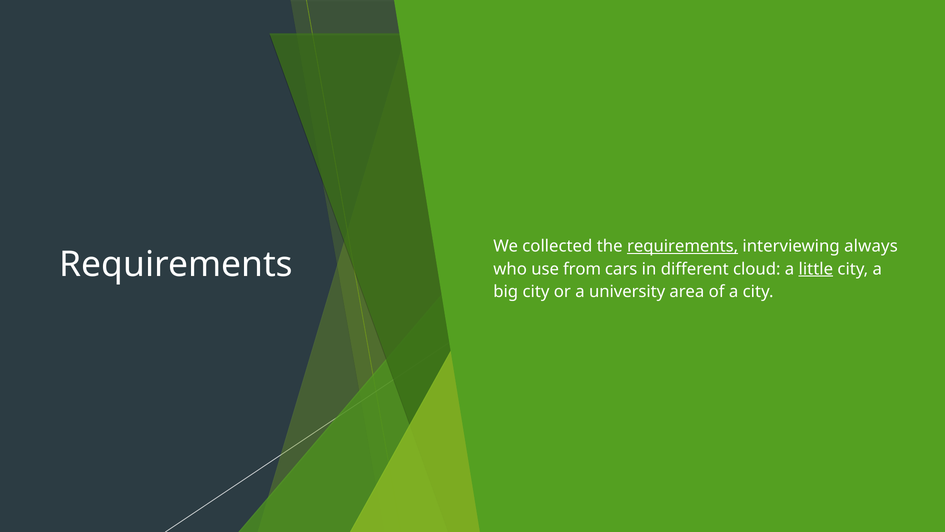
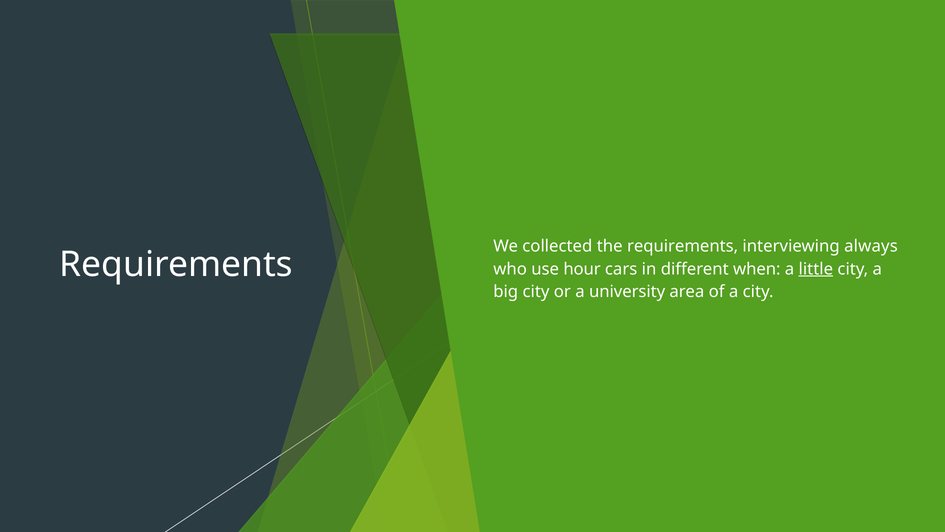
requirements at (683, 246) underline: present -> none
from: from -> hour
cloud: cloud -> when
